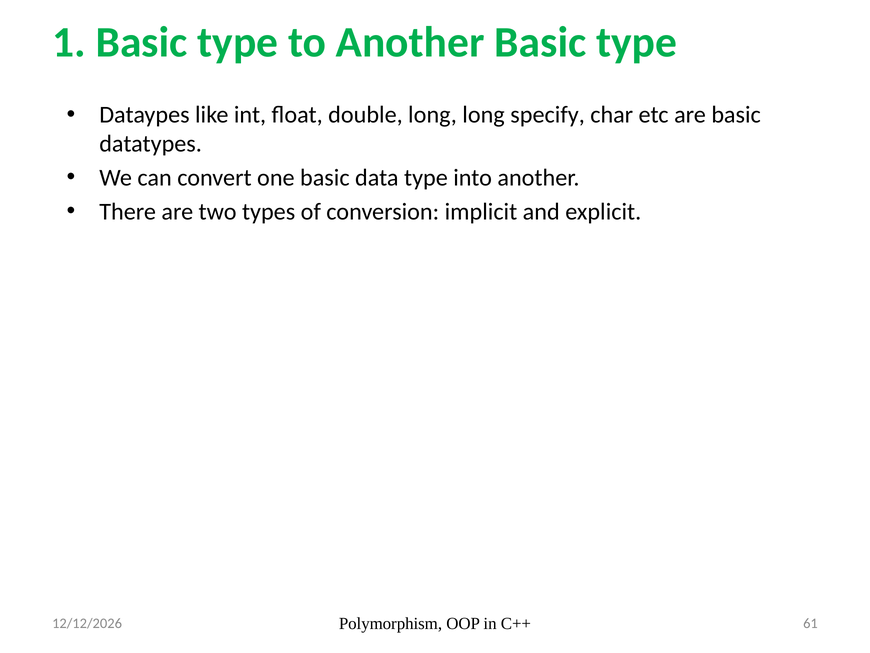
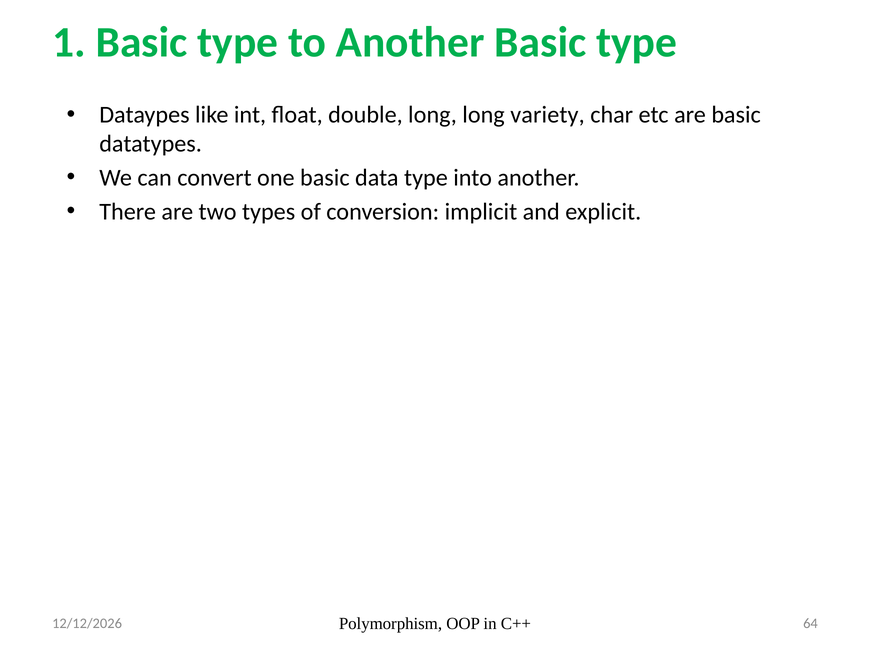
specify: specify -> variety
61: 61 -> 64
